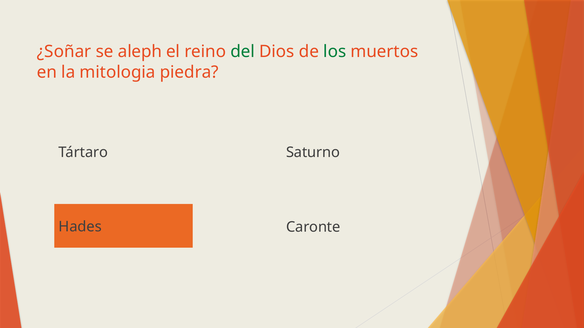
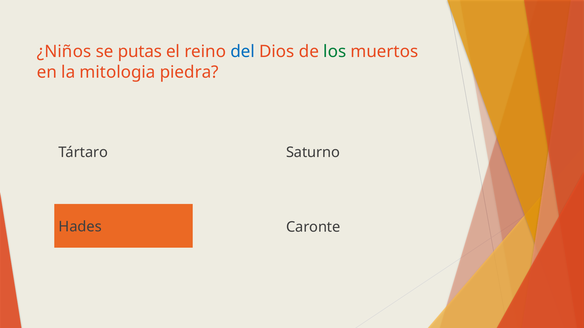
¿Soñar: ¿Soñar -> ¿Niños
aleph: aleph -> putas
del colour: green -> blue
